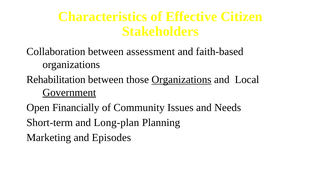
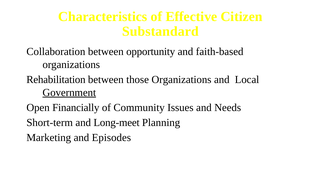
Stakeholders: Stakeholders -> Substandard
assessment: assessment -> opportunity
Organizations at (181, 79) underline: present -> none
Long-plan: Long-plan -> Long-meet
